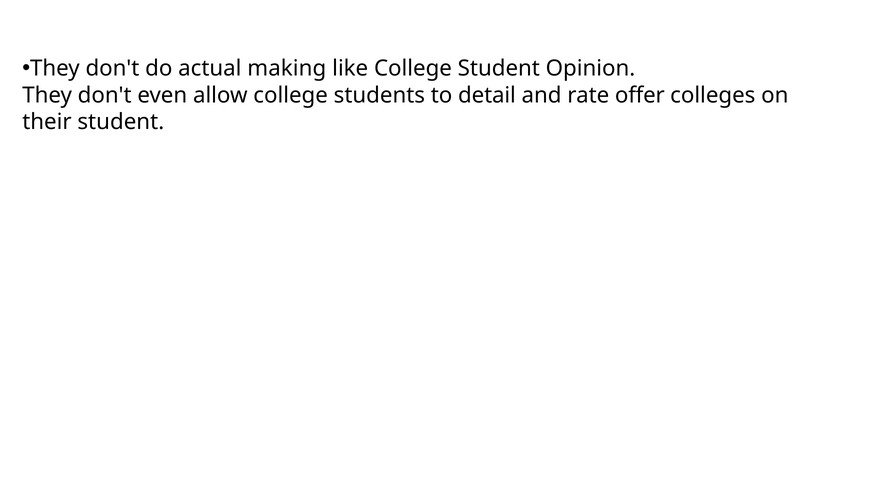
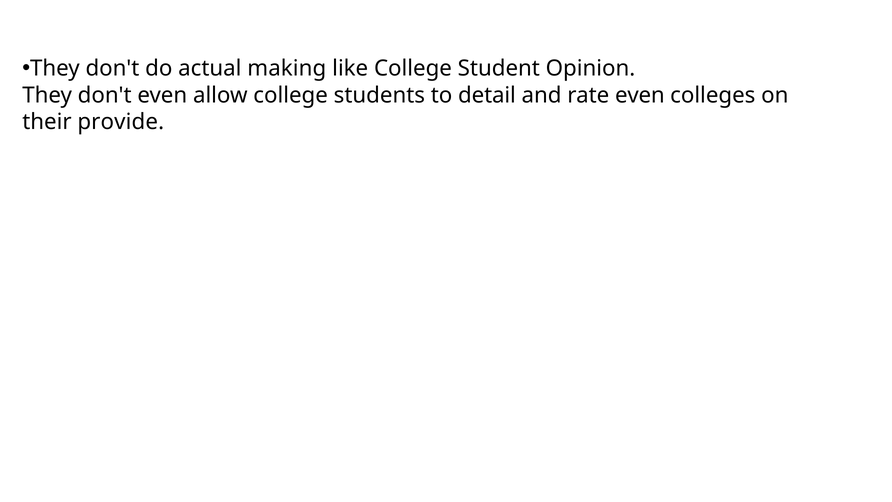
rate offer: offer -> even
their student: student -> provide
